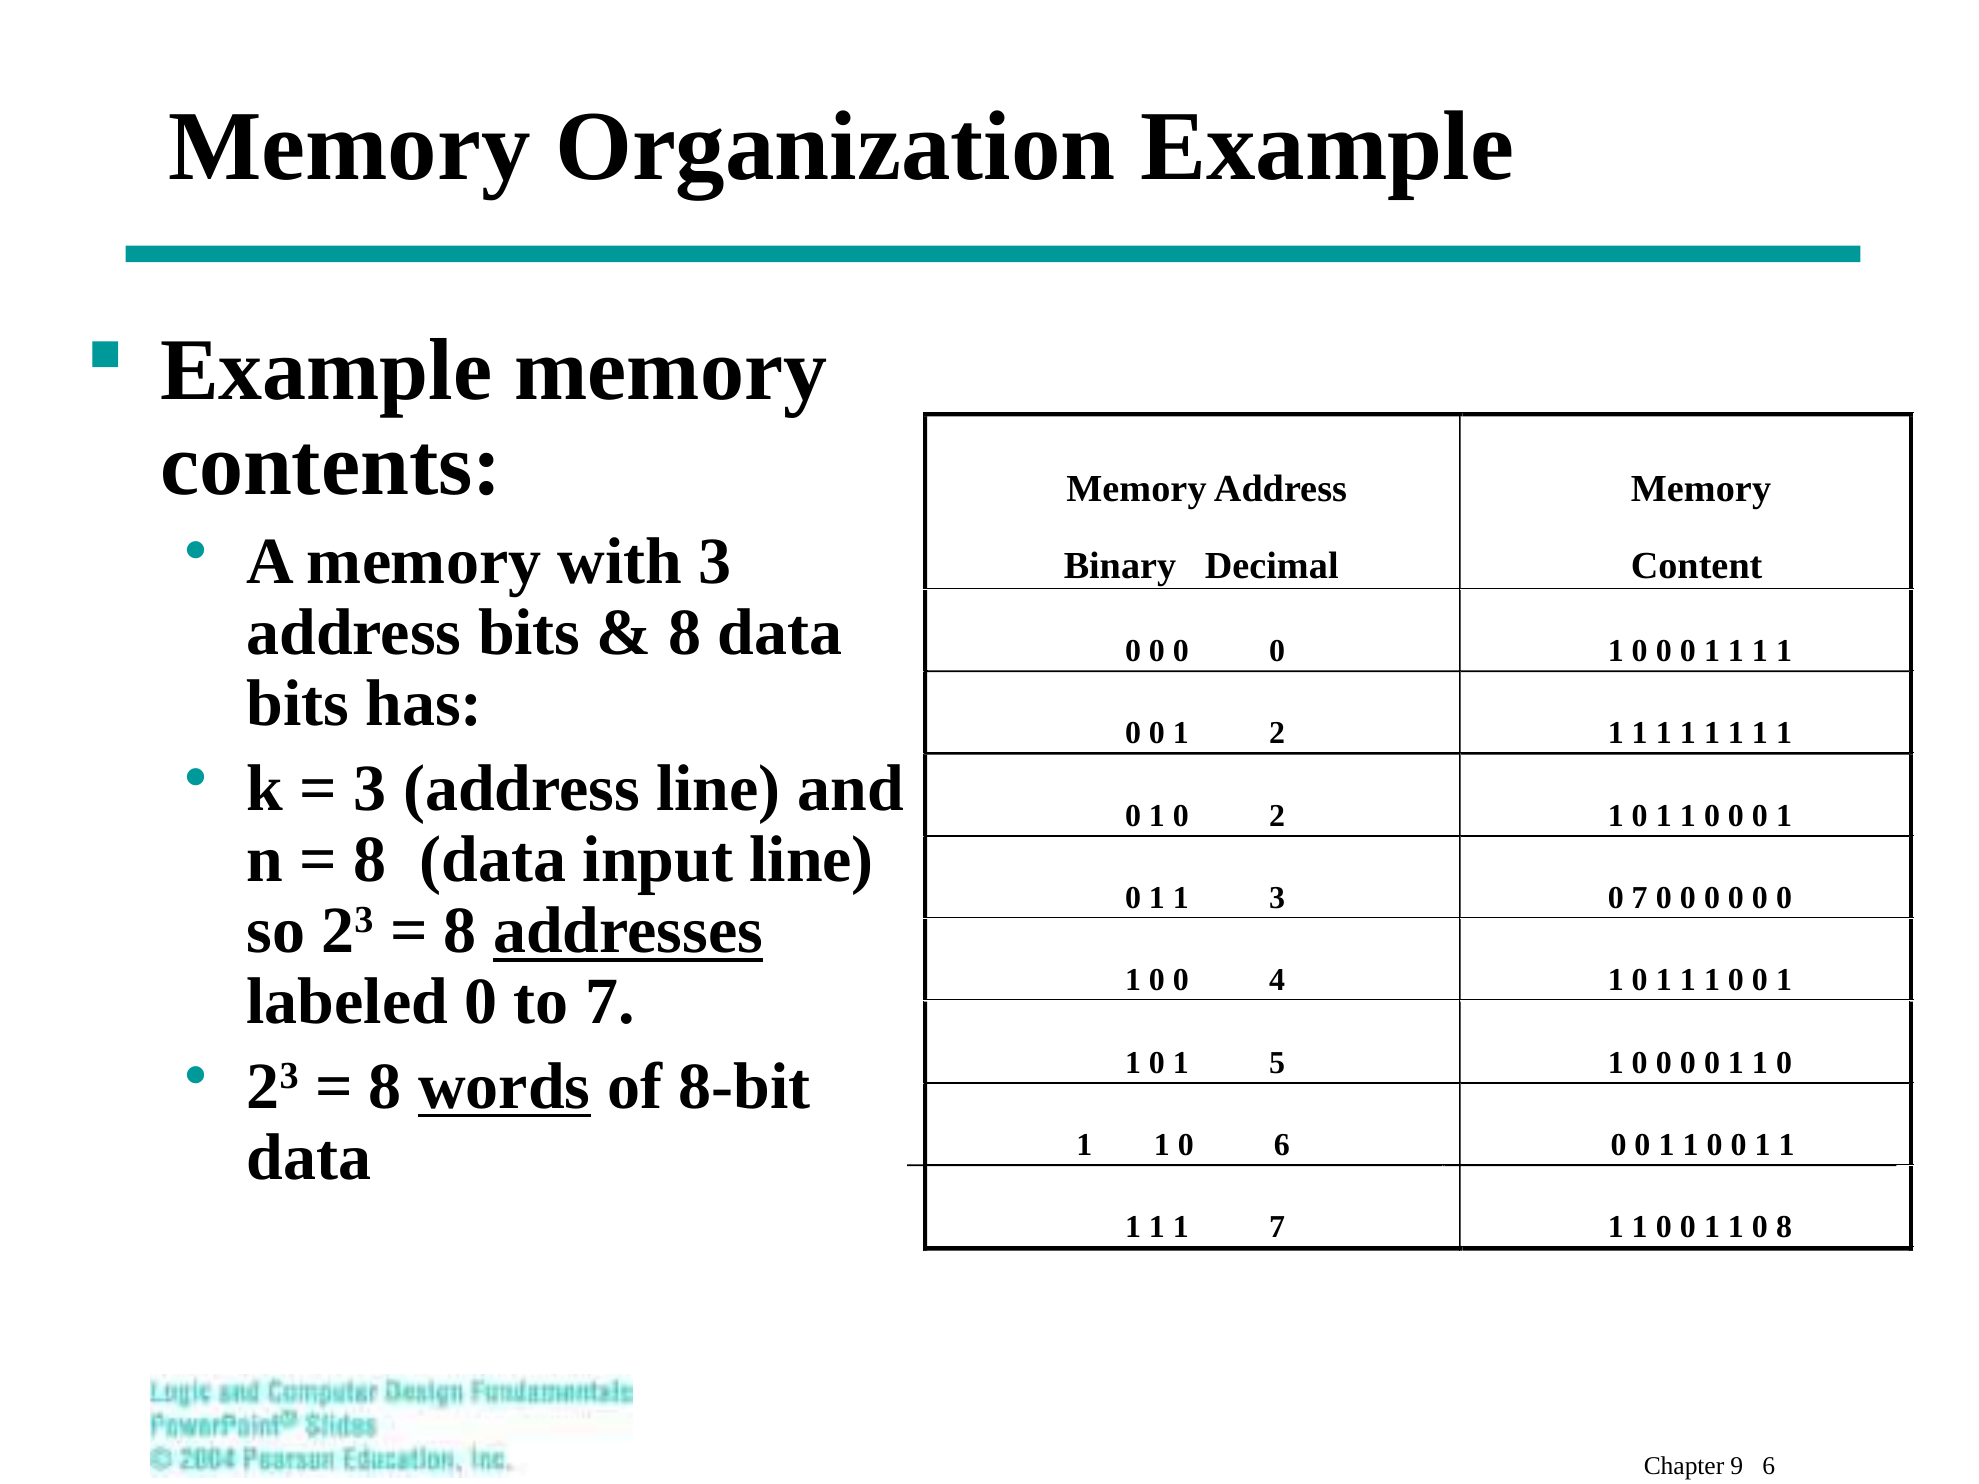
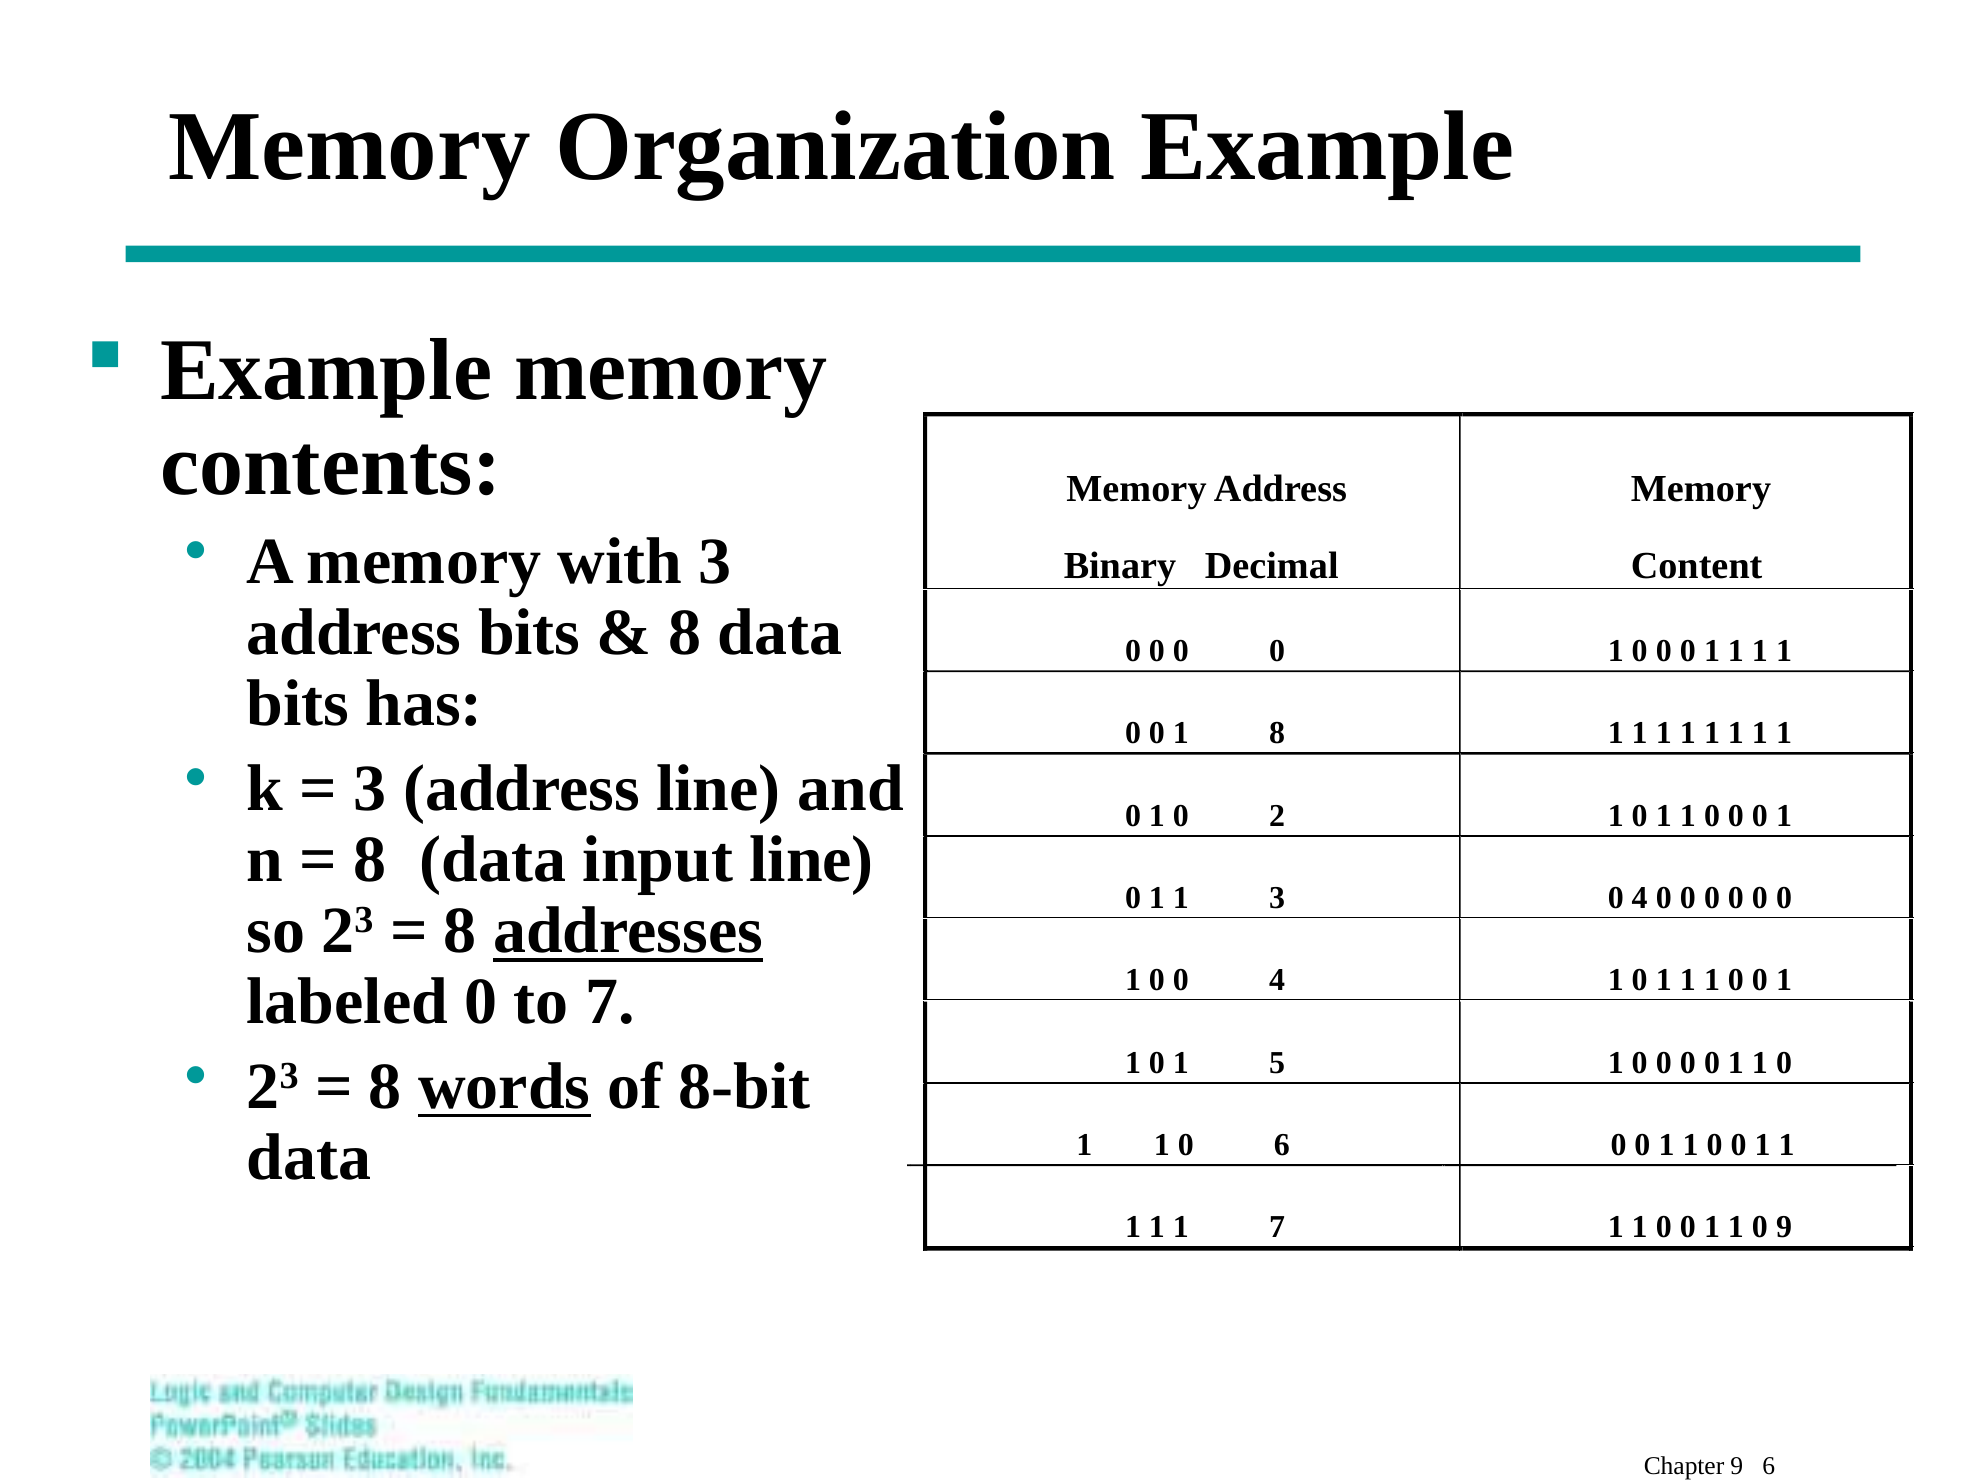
1 2: 2 -> 8
3 0 7: 7 -> 4
0 8: 8 -> 9
